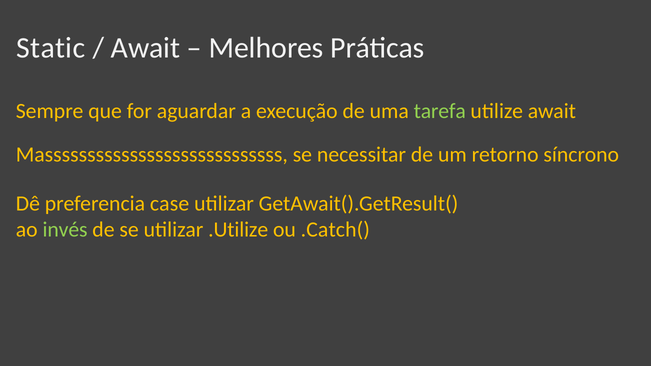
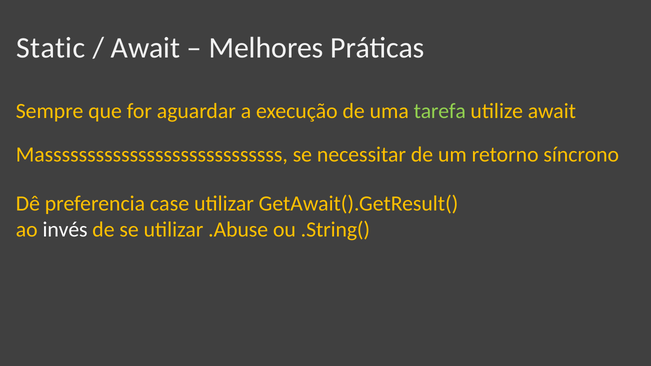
invés colour: light green -> white
.Utilize: .Utilize -> .Abuse
.Catch(: .Catch( -> .String(
